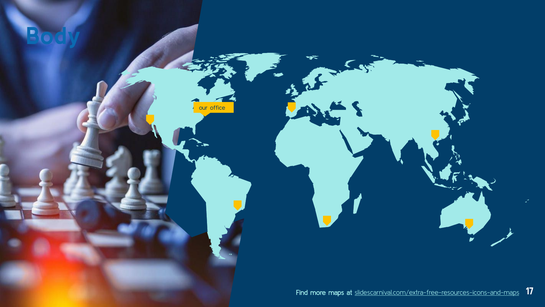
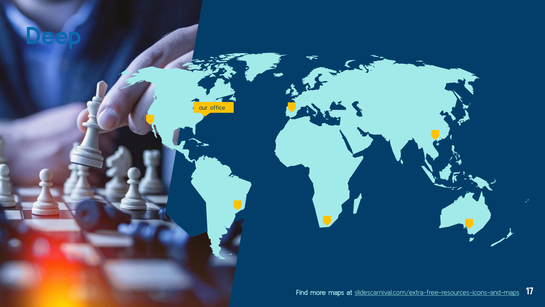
Body: Body -> Deep
